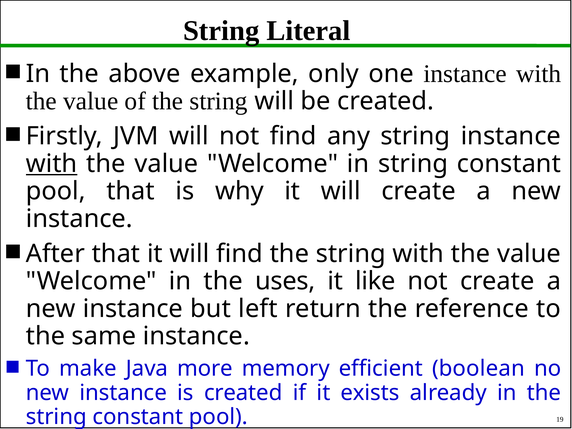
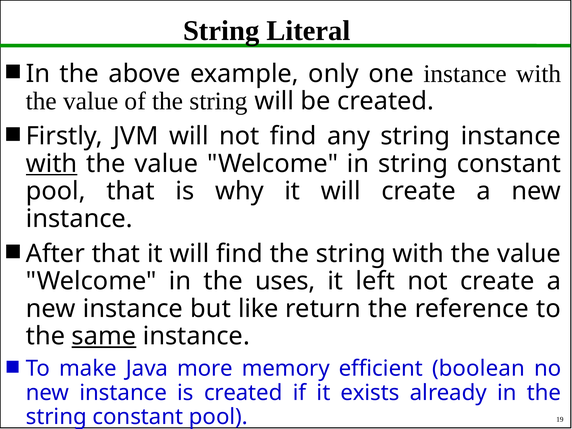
like: like -> left
left: left -> like
same underline: none -> present
